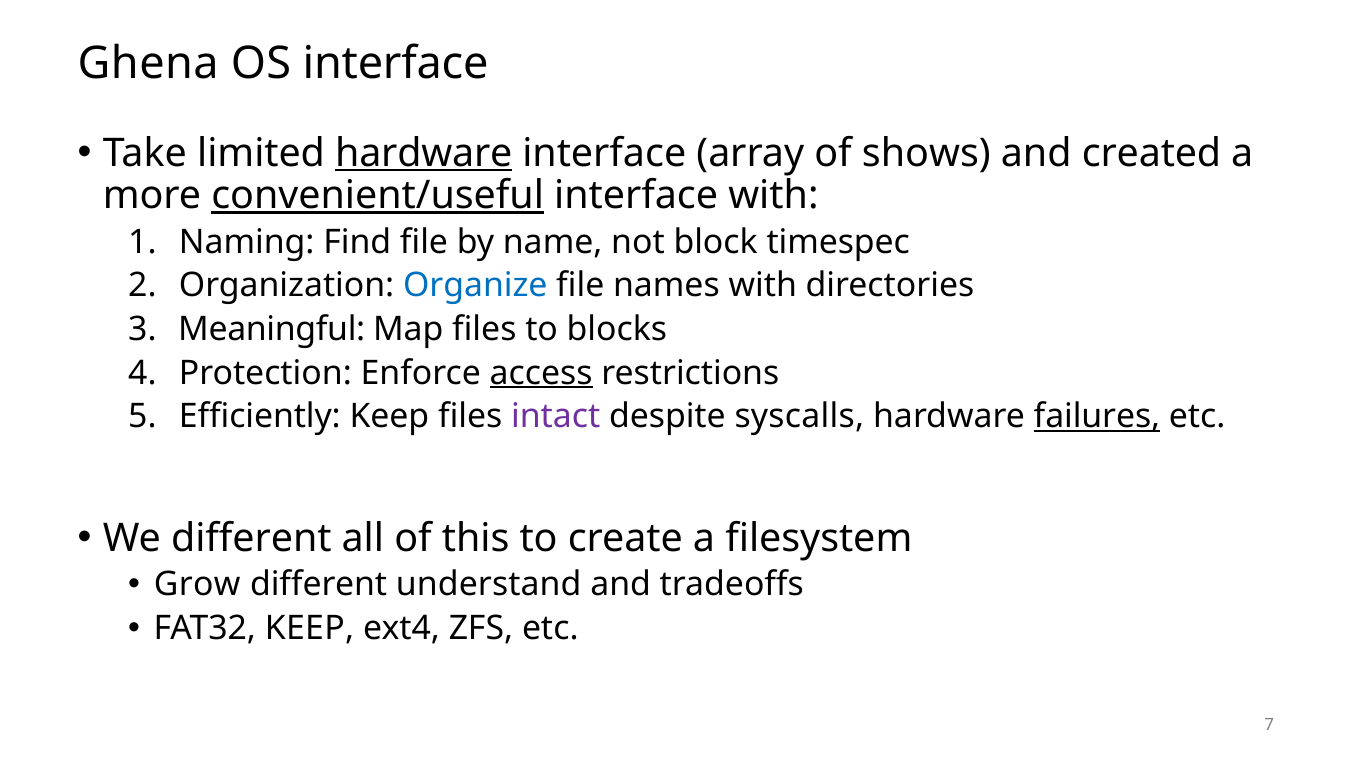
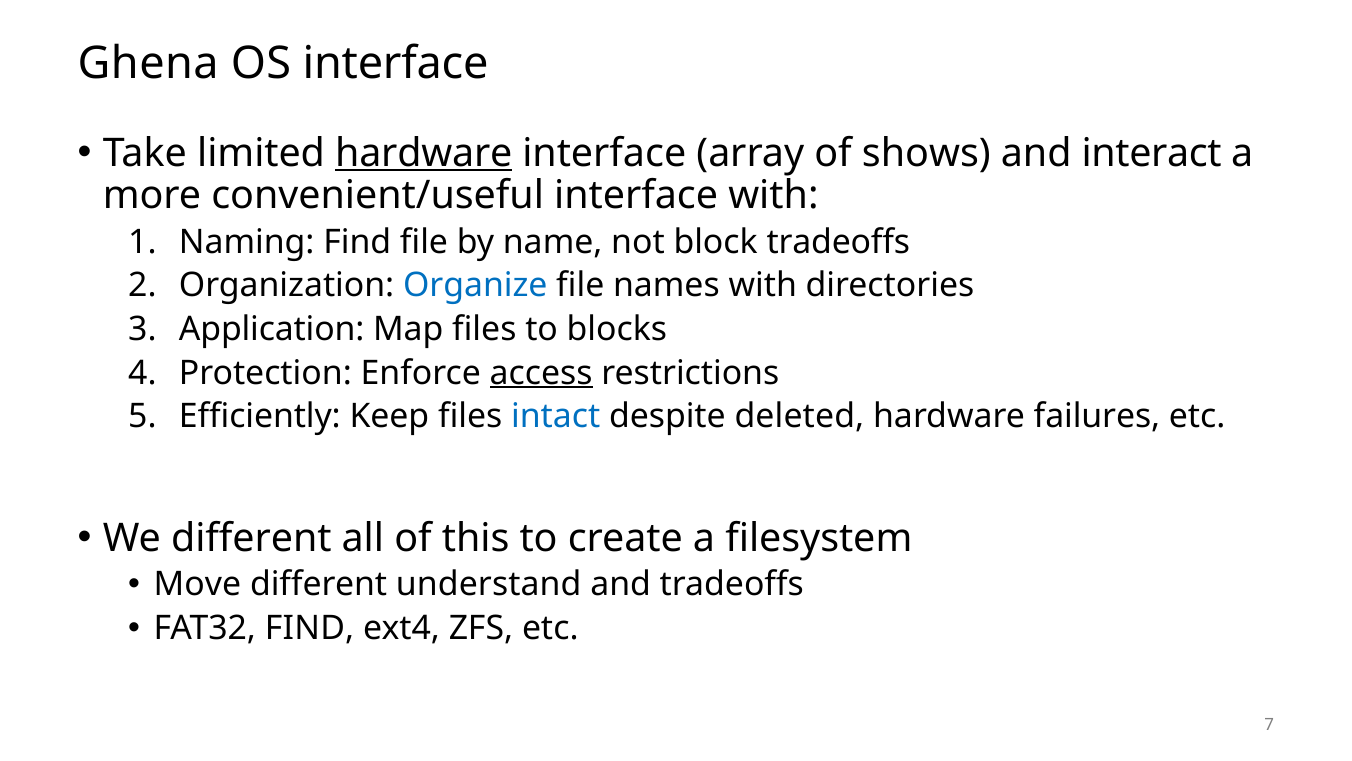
created: created -> interact
convenient/useful underline: present -> none
block timespec: timespec -> tradeoffs
Meaningful: Meaningful -> Application
intact colour: purple -> blue
syscalls: syscalls -> deleted
failures underline: present -> none
Grow: Grow -> Move
FAT32 KEEP: KEEP -> FIND
